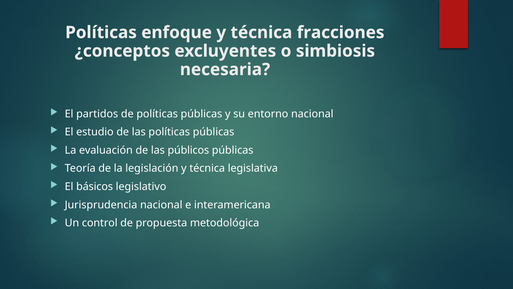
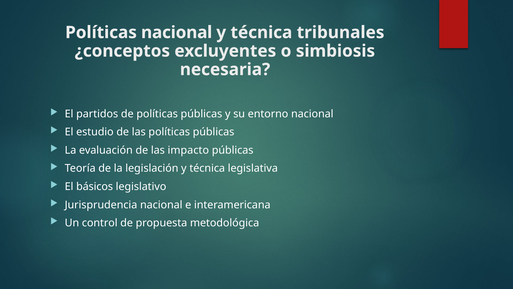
Políticas enfoque: enfoque -> nacional
fracciones: fracciones -> tribunales
públicos: públicos -> impacto
